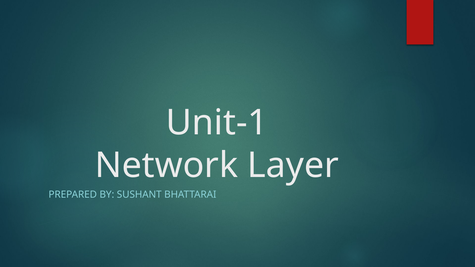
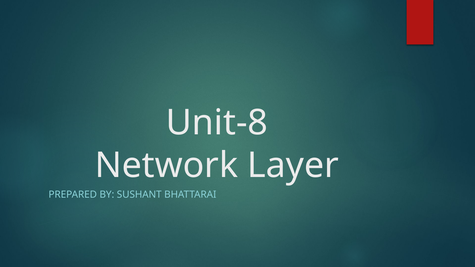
Unit-1: Unit-1 -> Unit-8
